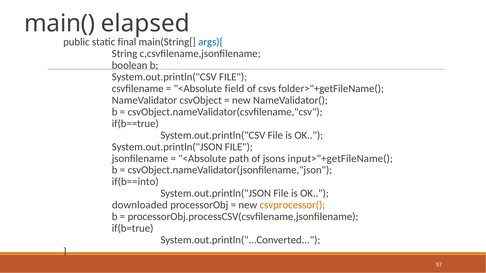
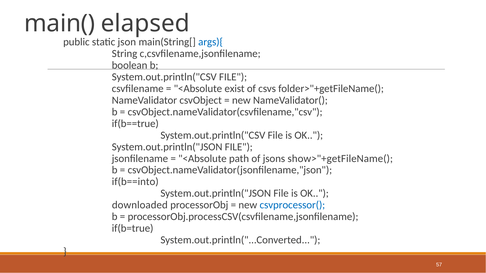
final: final -> json
field: field -> exist
input>"+getFileName(: input>"+getFileName( -> show>"+getFileName(
csvprocessor( colour: orange -> blue
